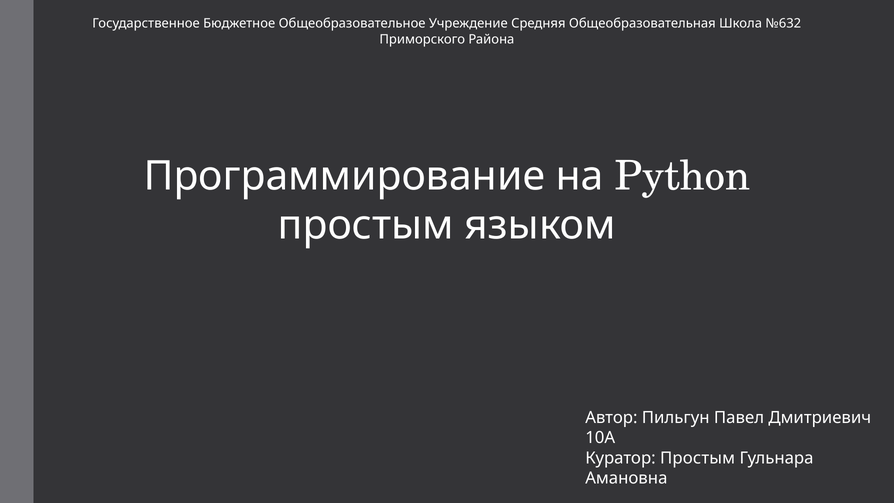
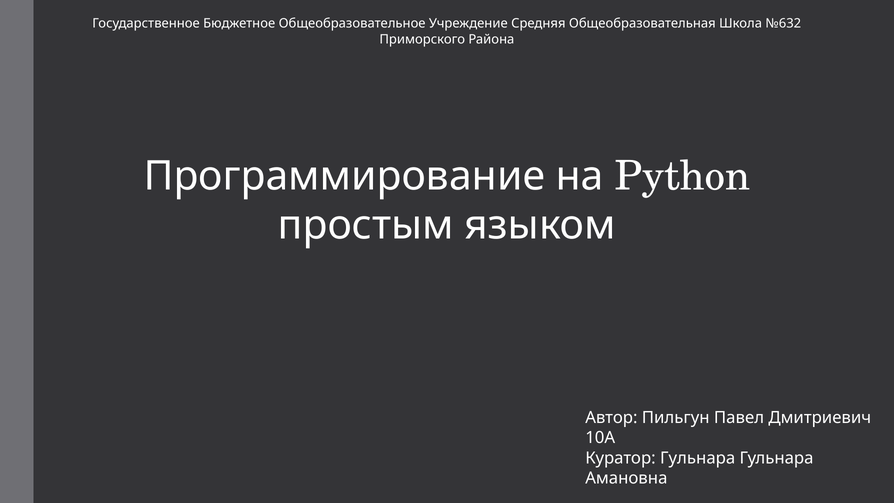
Куратор Простым: Простым -> Гульнара
